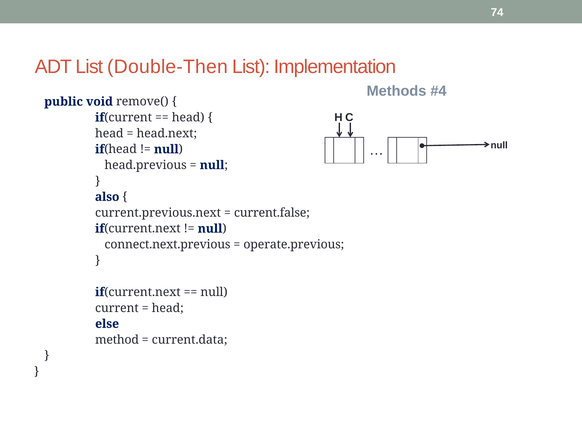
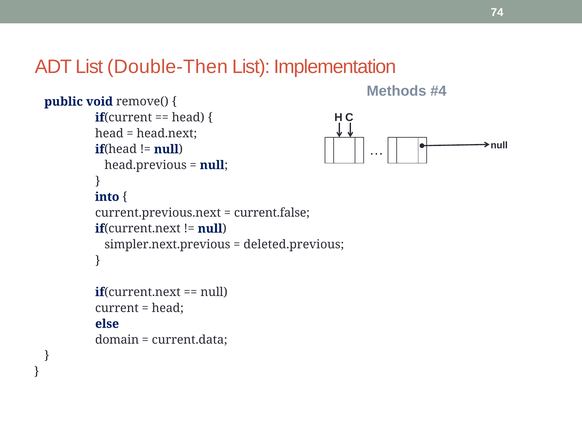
also: also -> into
connect.next.previous: connect.next.previous -> simpler.next.previous
operate.previous: operate.previous -> deleted.previous
method: method -> domain
